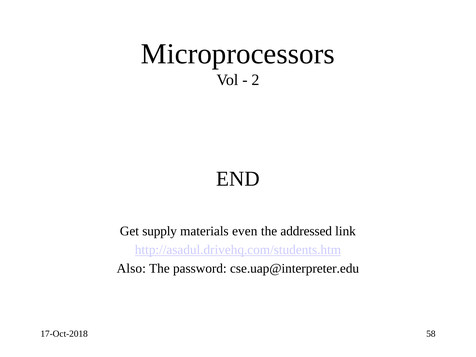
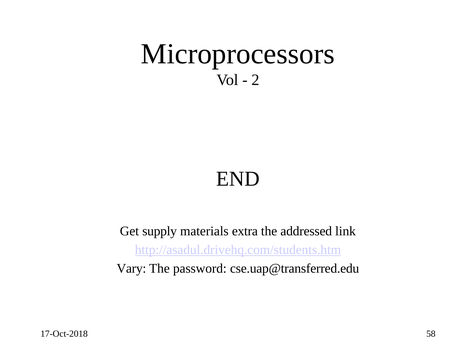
even: even -> extra
Also: Also -> Vary
cse.uap@interpreter.edu: cse.uap@interpreter.edu -> cse.uap@transferred.edu
